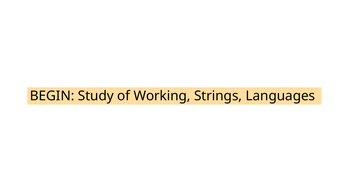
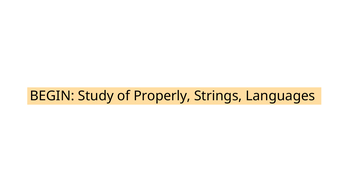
Working: Working -> Properly
